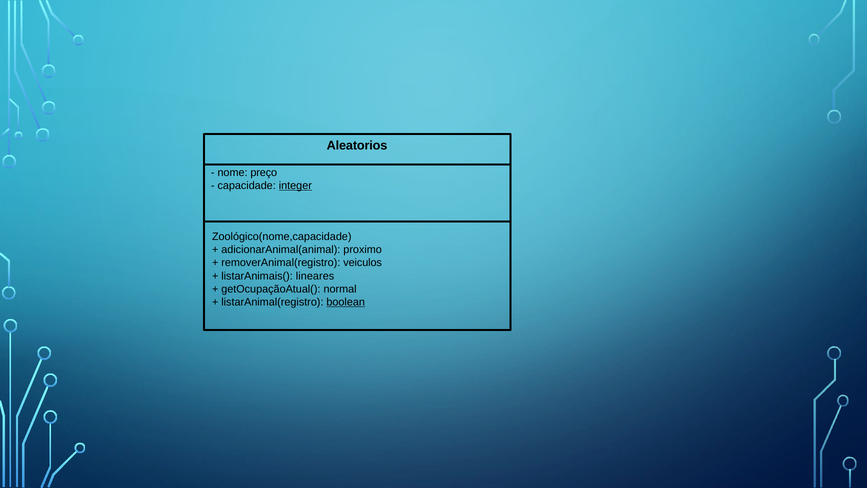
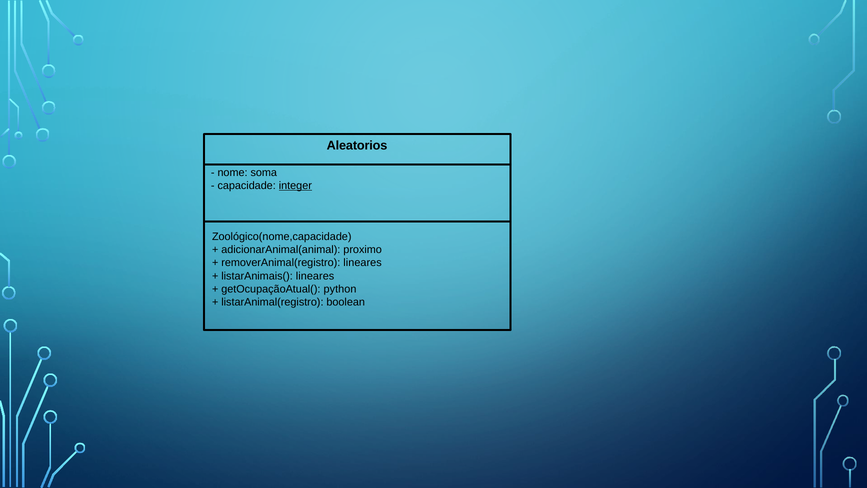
preço: preço -> soma
removerAnimal(registro veiculos: veiculos -> lineares
normal: normal -> python
boolean underline: present -> none
